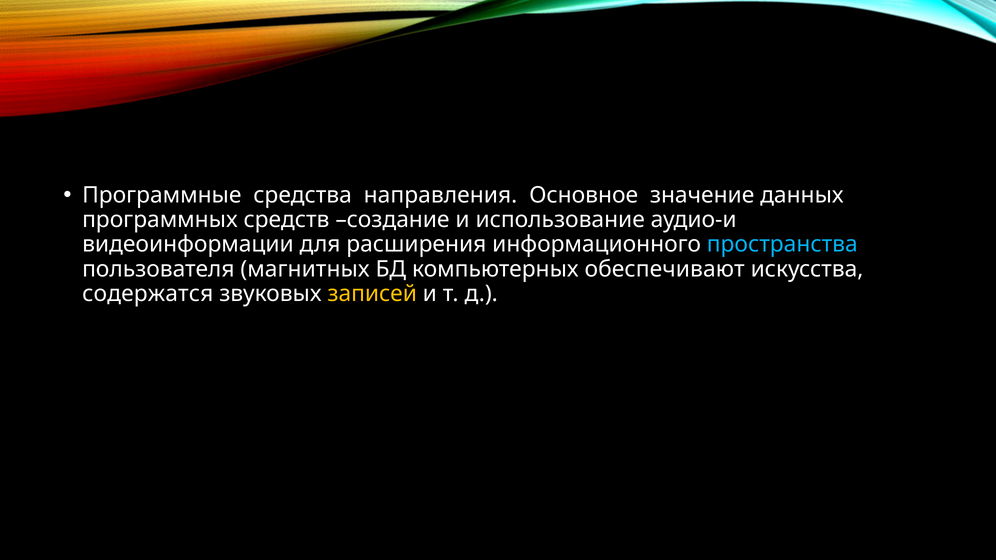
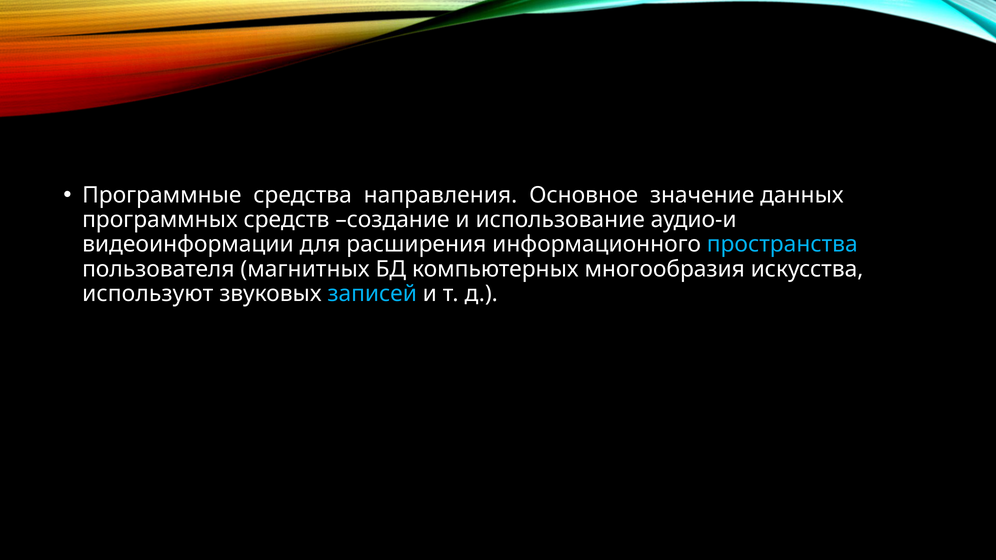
обеспечивают: обеспечивают -> многообразия
содержатся: содержатся -> используют
записей colour: yellow -> light blue
